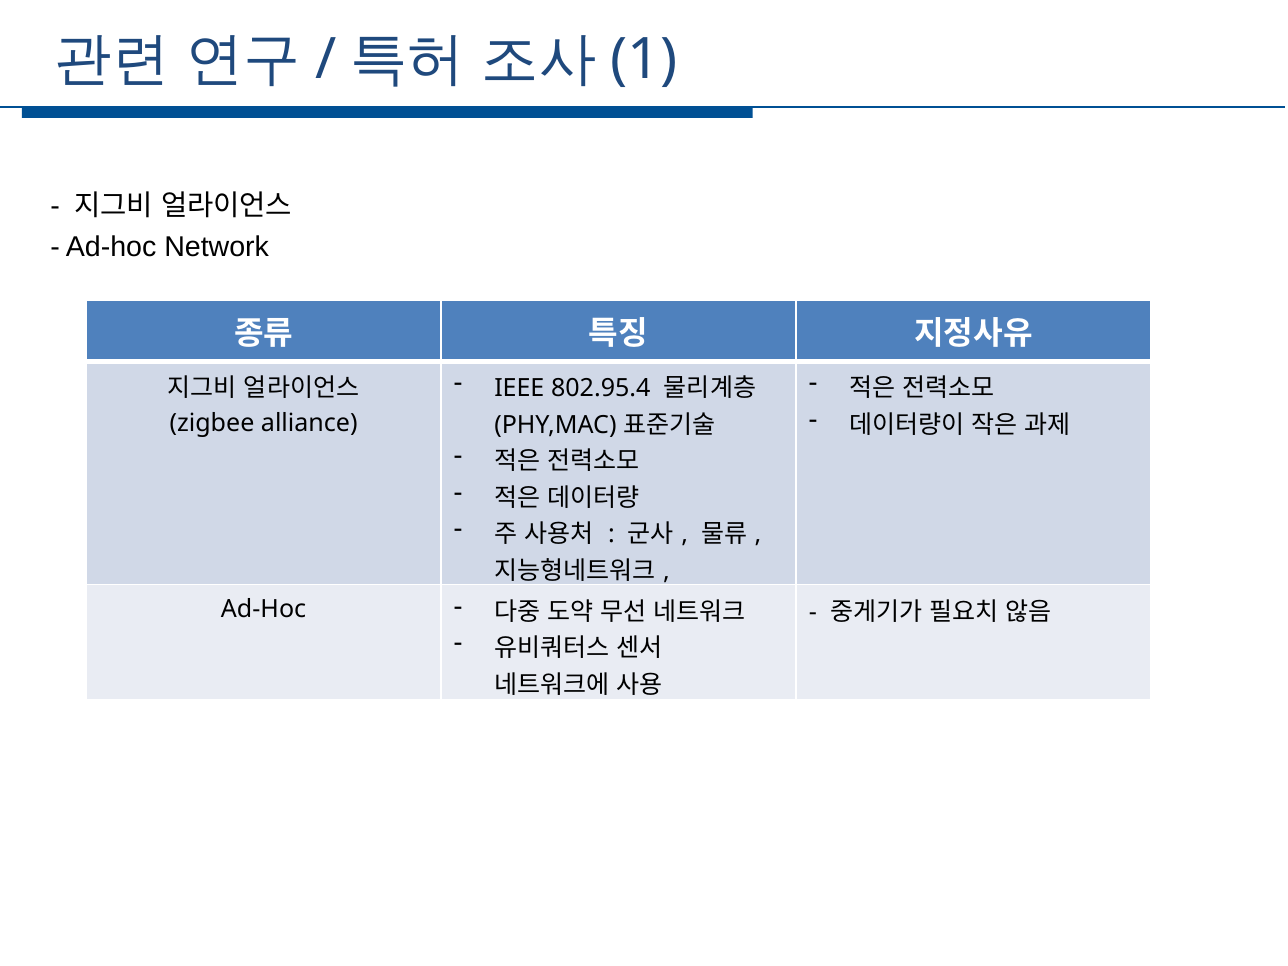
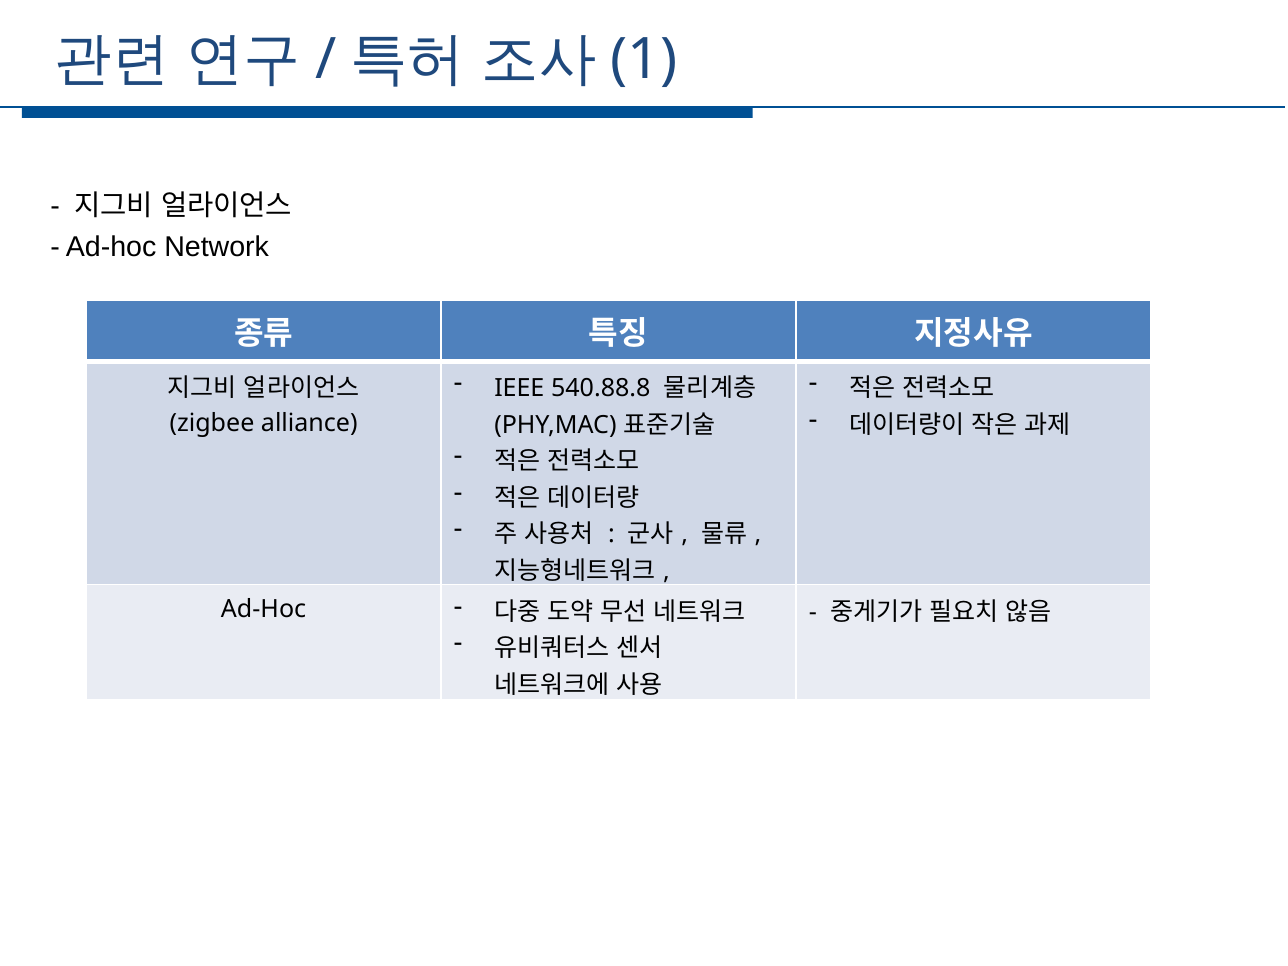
802.95.4: 802.95.4 -> 540.88.8
